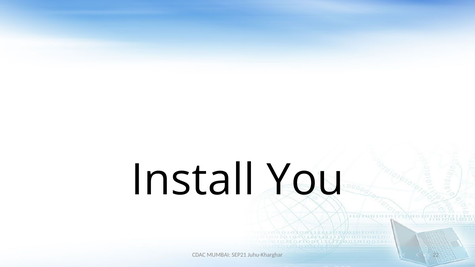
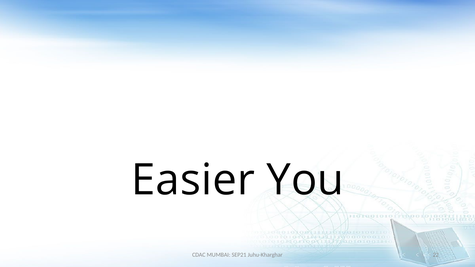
Install: Install -> Easier
